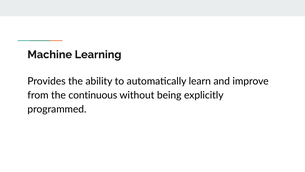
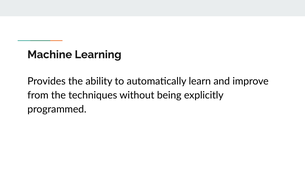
continuous: continuous -> techniques
